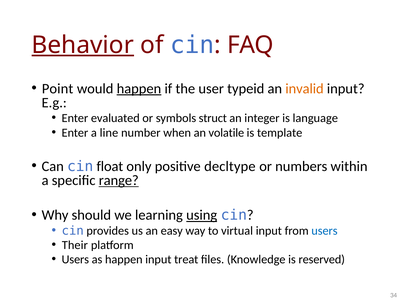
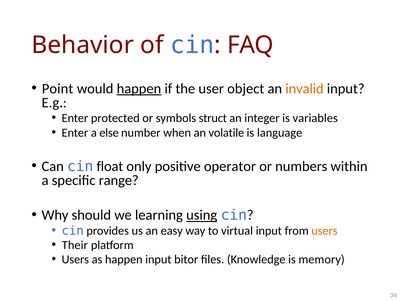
Behavior underline: present -> none
typeid: typeid -> object
evaluated: evaluated -> protected
language: language -> variables
line: line -> else
template: template -> language
decltype: decltype -> operator
range underline: present -> none
users at (324, 231) colour: blue -> orange
treat: treat -> bitor
reserved: reserved -> memory
